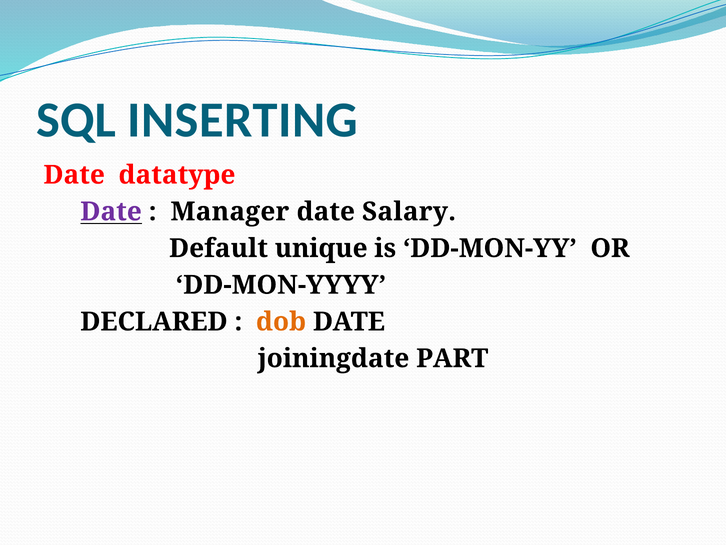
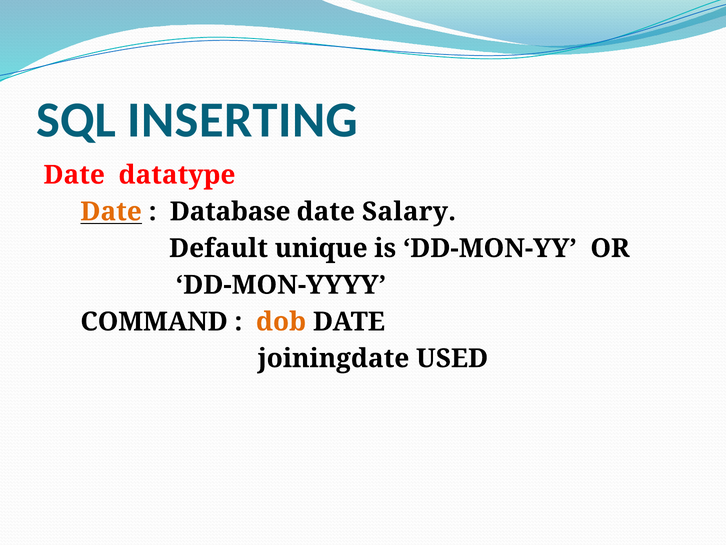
Date at (111, 211) colour: purple -> orange
Manager: Manager -> Database
DECLARED: DECLARED -> COMMAND
PART: PART -> USED
